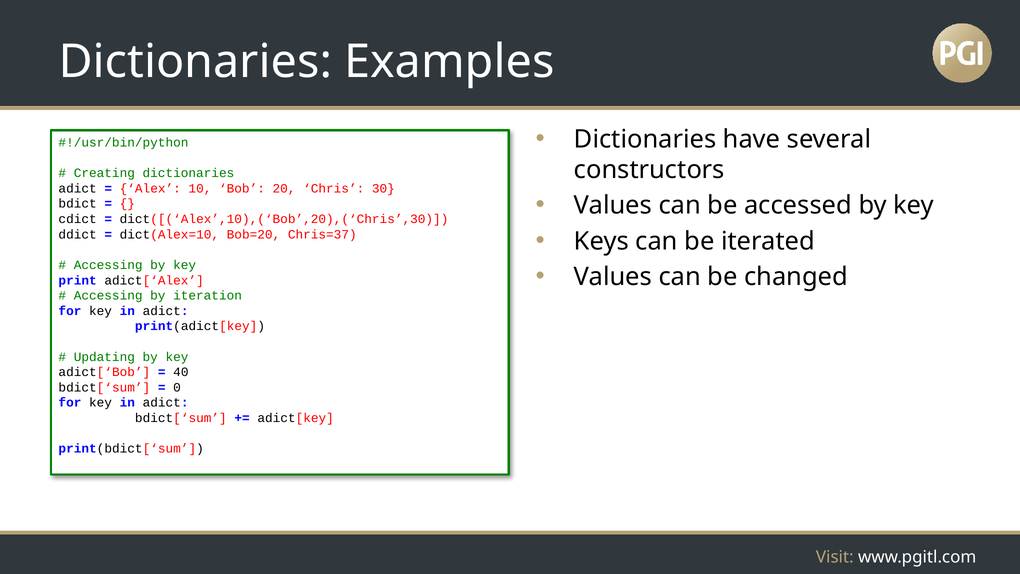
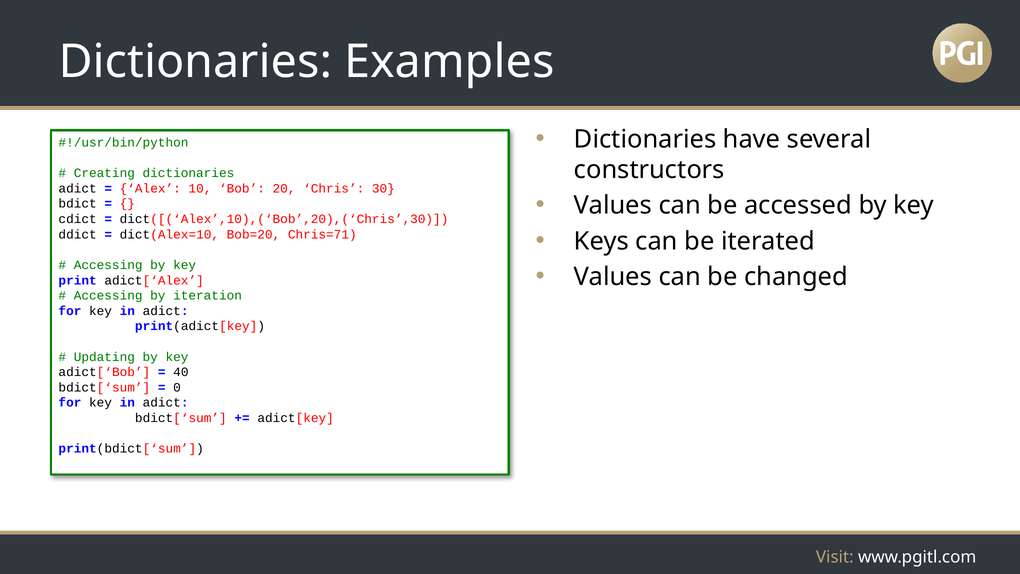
Chris=37: Chris=37 -> Chris=71
